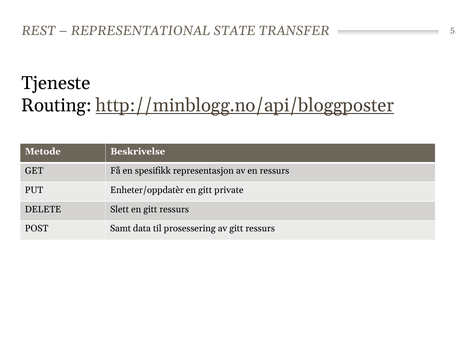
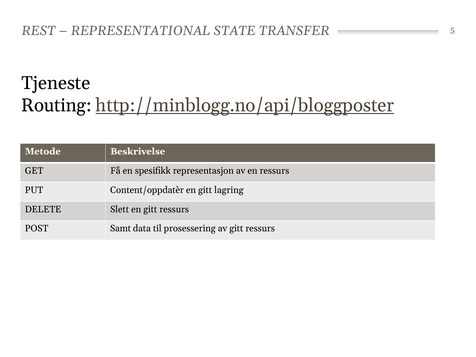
Enheter/oppdatèr: Enheter/oppdatèr -> Content/oppdatèr
private: private -> lagring
